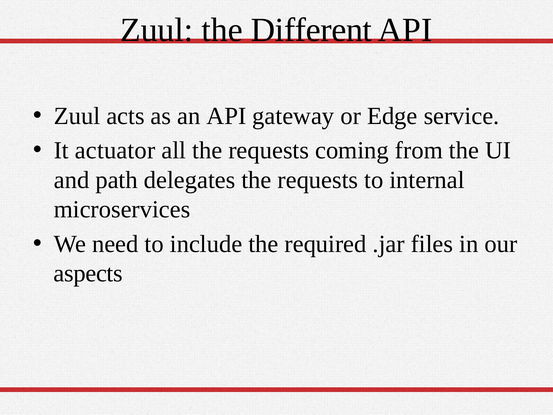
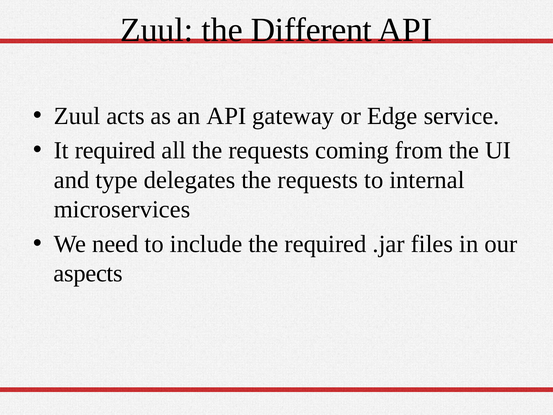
It actuator: actuator -> required
path: path -> type
